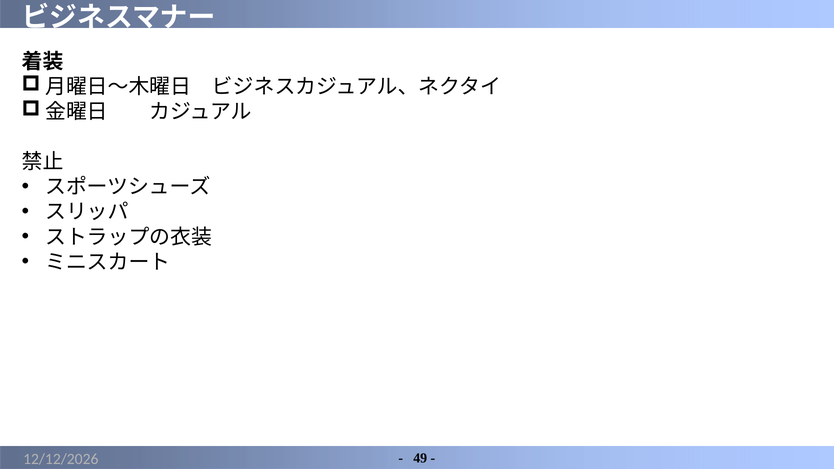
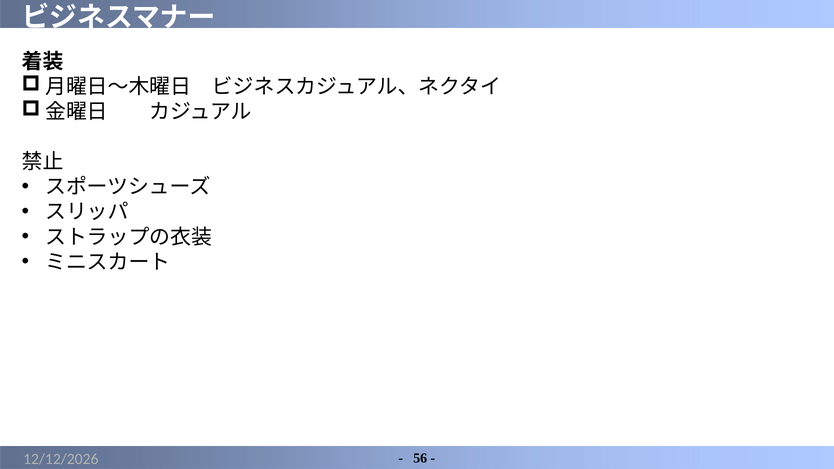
49: 49 -> 56
